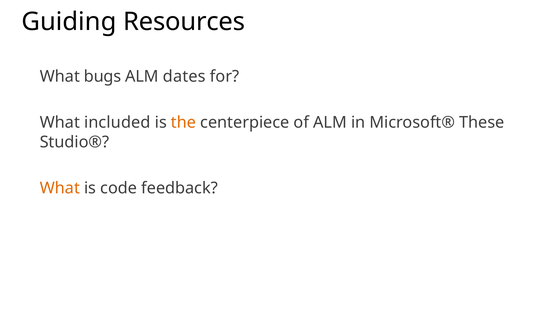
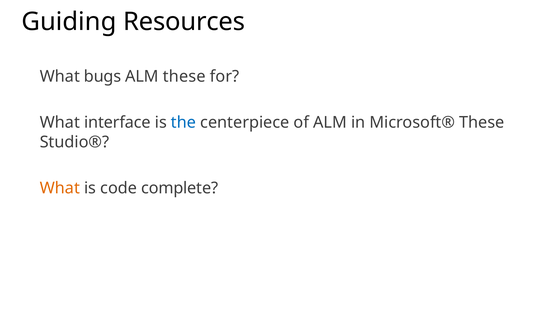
ALM dates: dates -> these
included: included -> interface
the colour: orange -> blue
feedback: feedback -> complete
